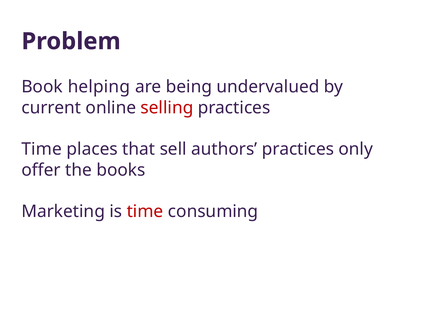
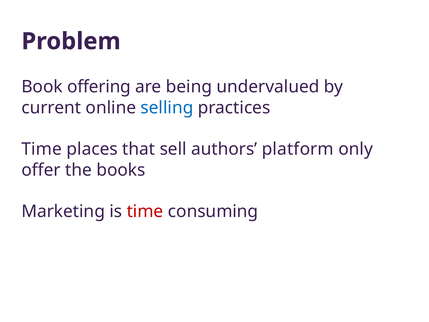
helping: helping -> offering
selling colour: red -> blue
authors practices: practices -> platform
